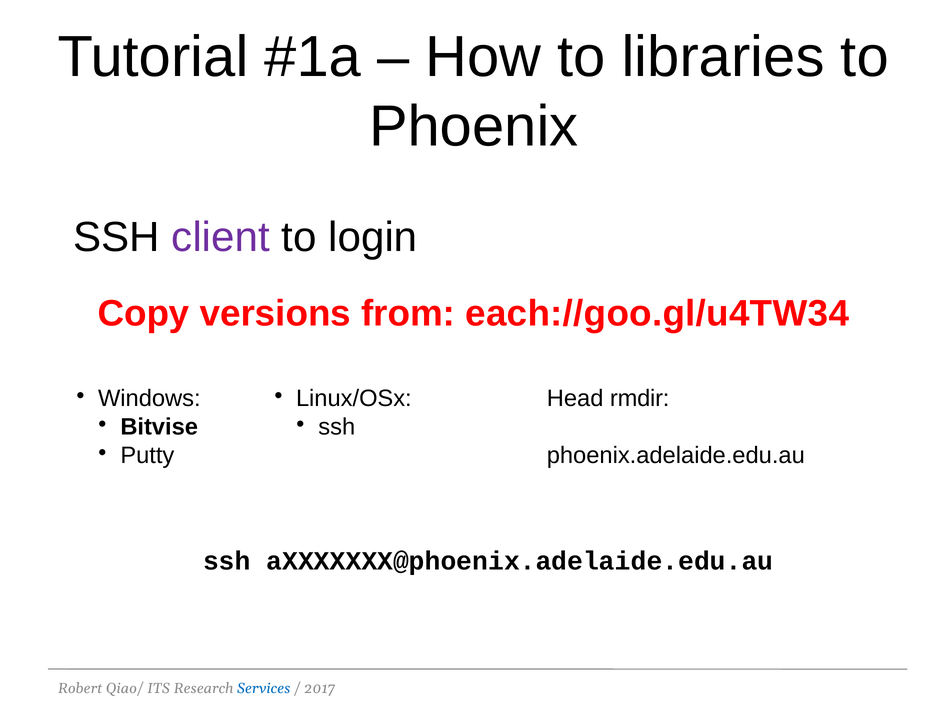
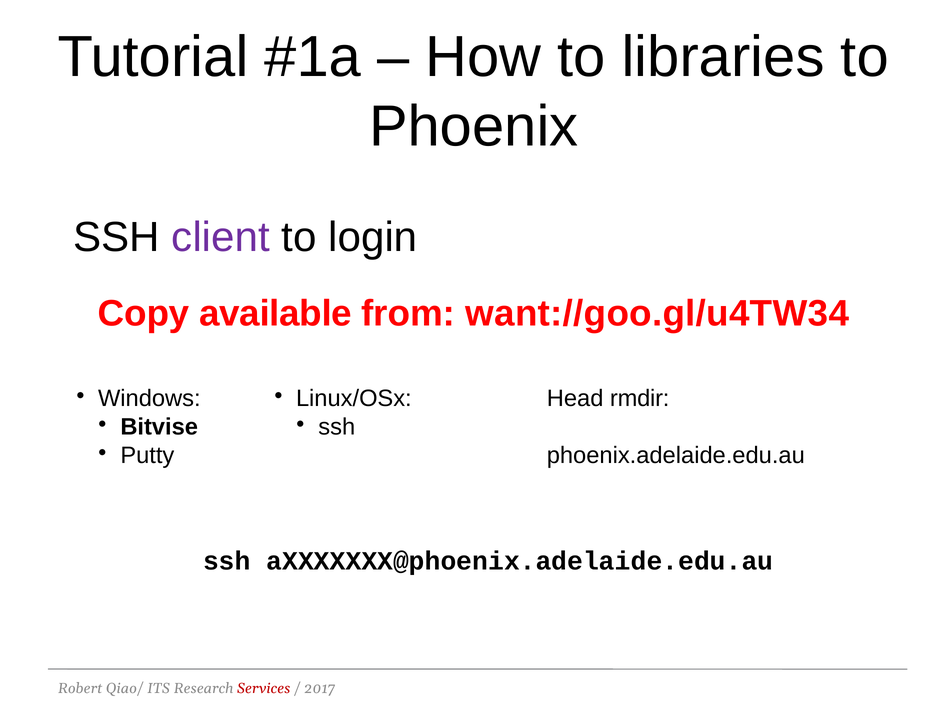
versions: versions -> available
each://goo.gl/u4TW34: each://goo.gl/u4TW34 -> want://goo.gl/u4TW34
Services colour: blue -> red
